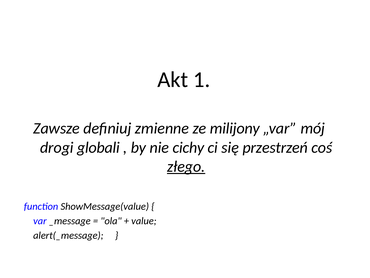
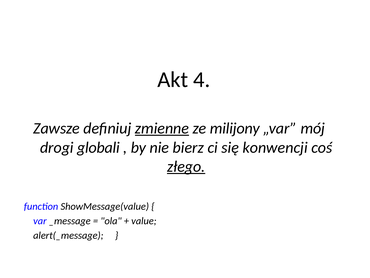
1: 1 -> 4
zmienne underline: none -> present
cichy: cichy -> bierz
przestrzeń: przestrzeń -> konwencji
